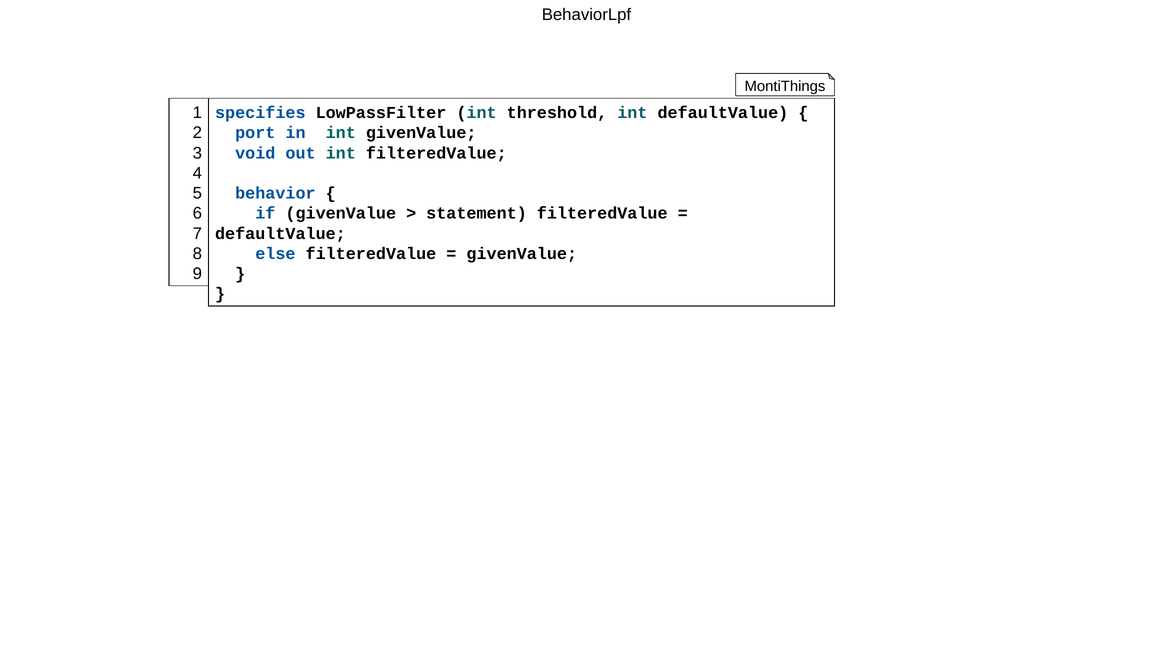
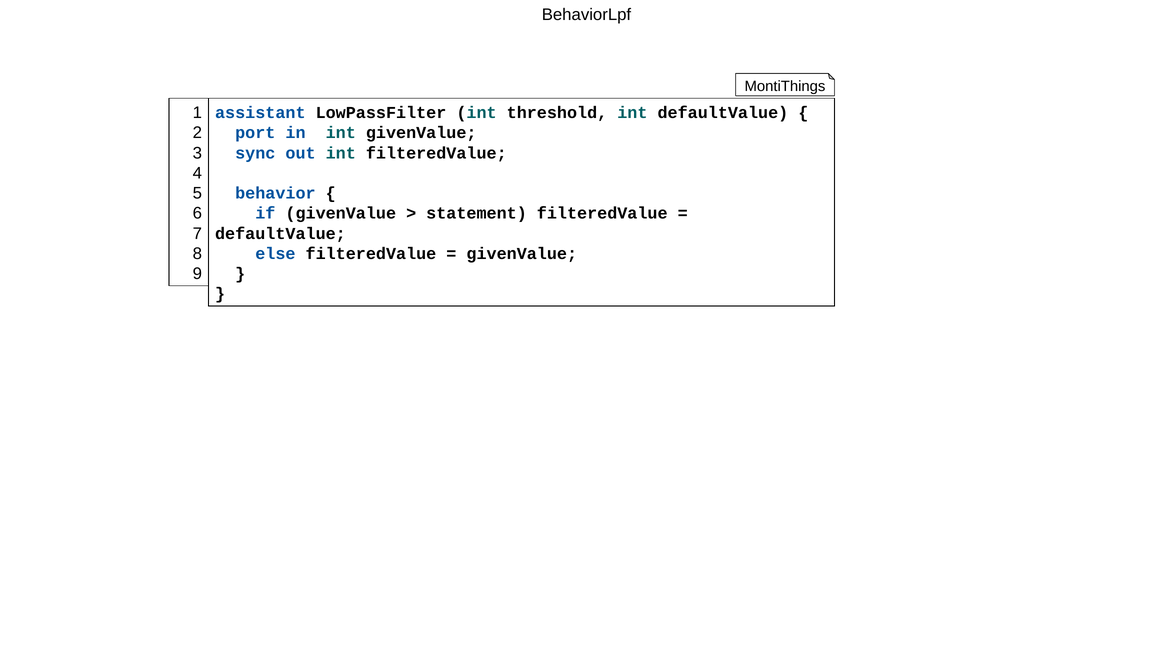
specifies: specifies -> assistant
void: void -> sync
